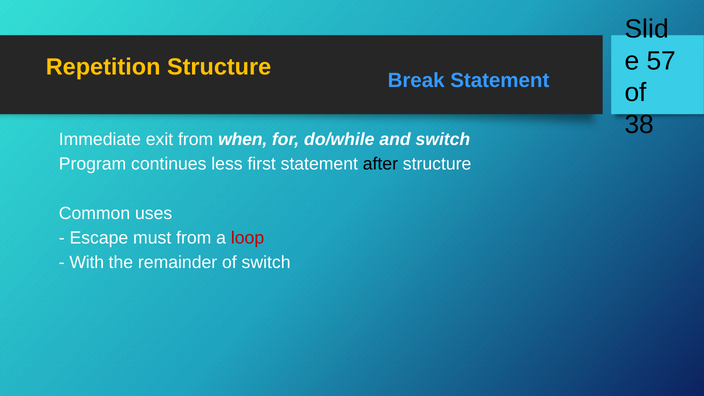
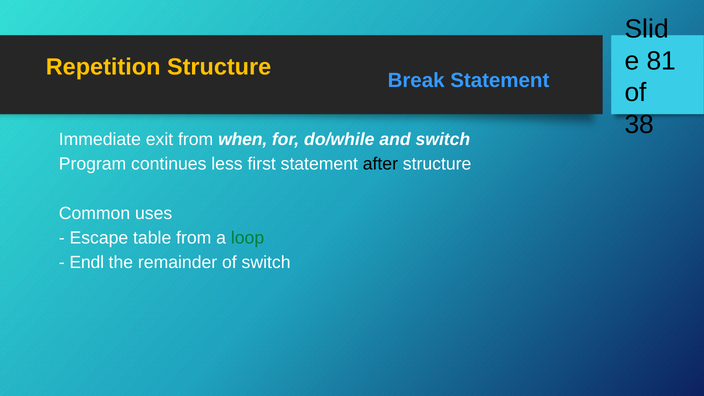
57: 57 -> 81
must: must -> table
loop colour: red -> green
With: With -> Endl
